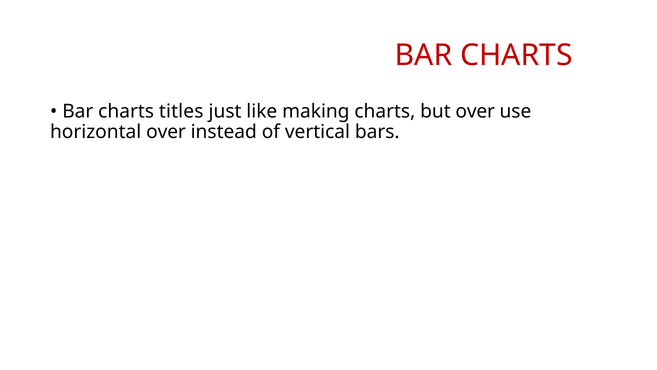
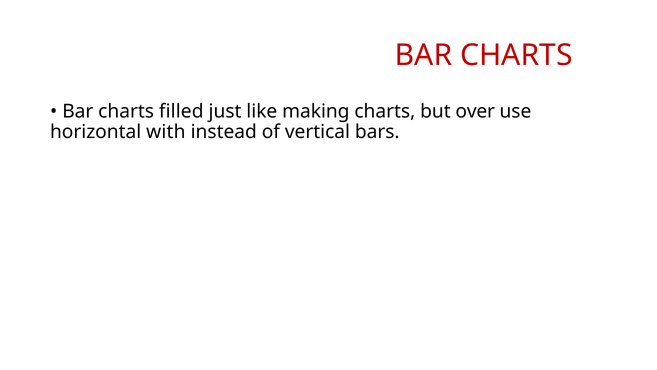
titles: titles -> filled
horizontal over: over -> with
